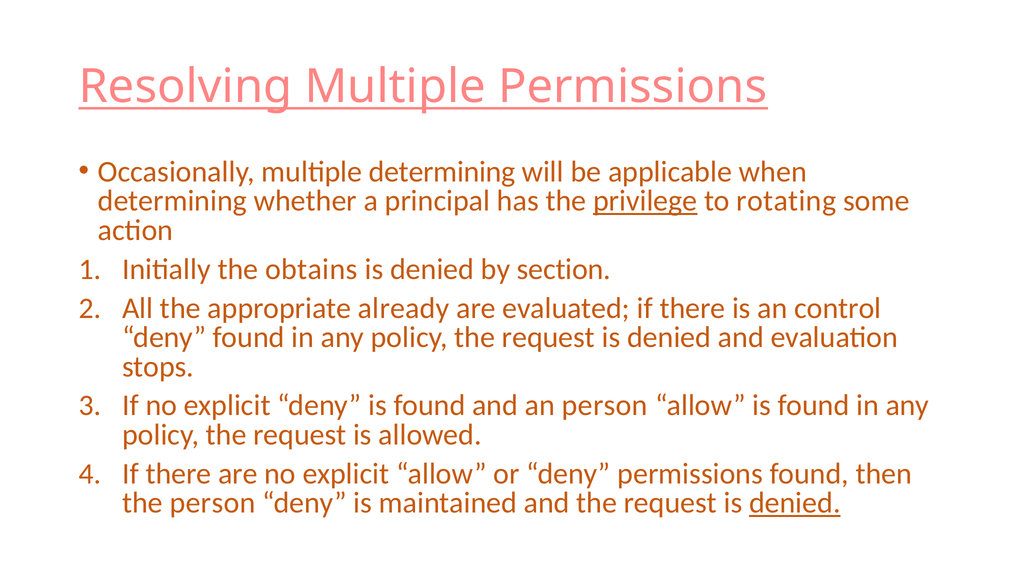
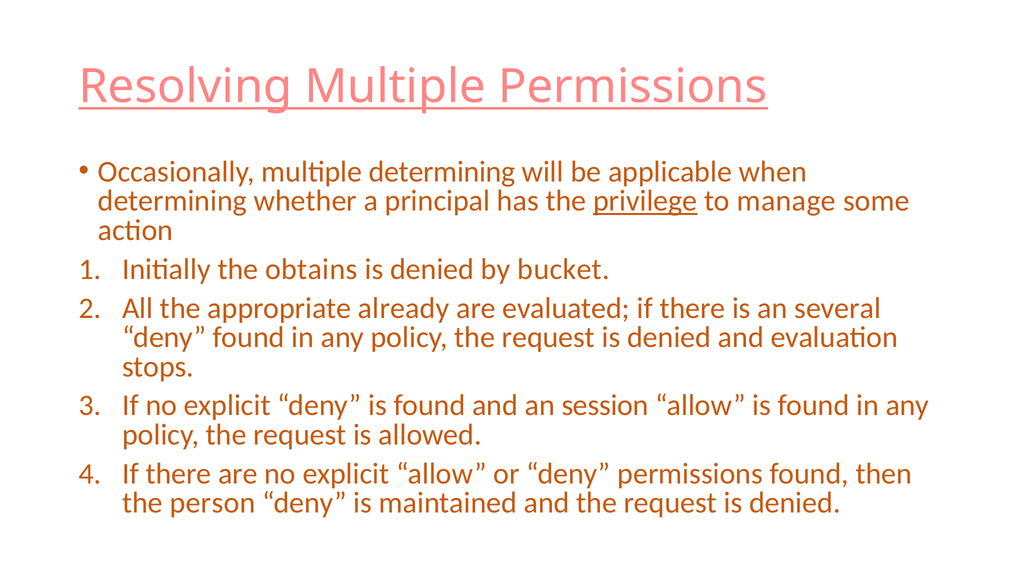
rotating: rotating -> manage
section: section -> bucket
control: control -> several
an person: person -> session
denied at (795, 503) underline: present -> none
